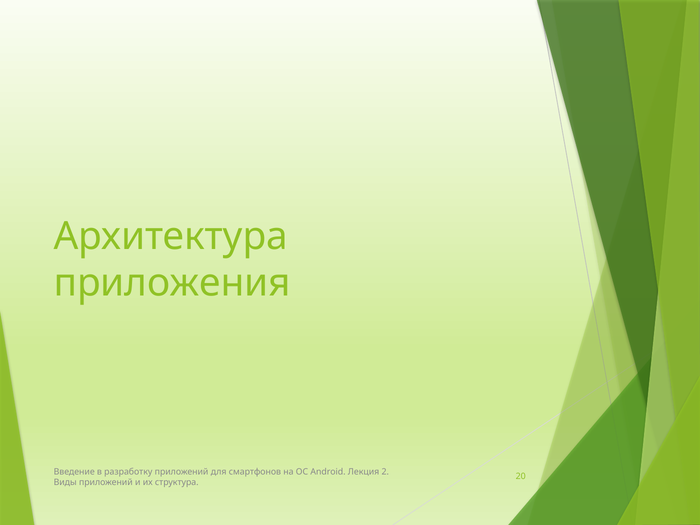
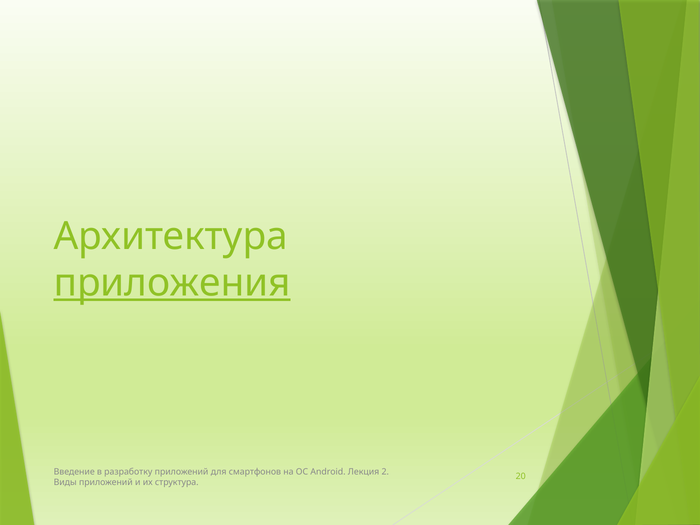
приложения underline: none -> present
